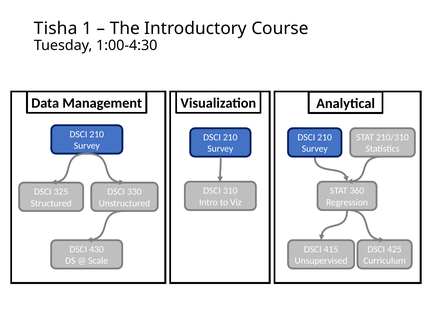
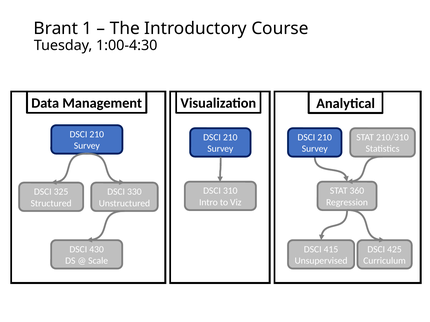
Tisha: Tisha -> Brant
